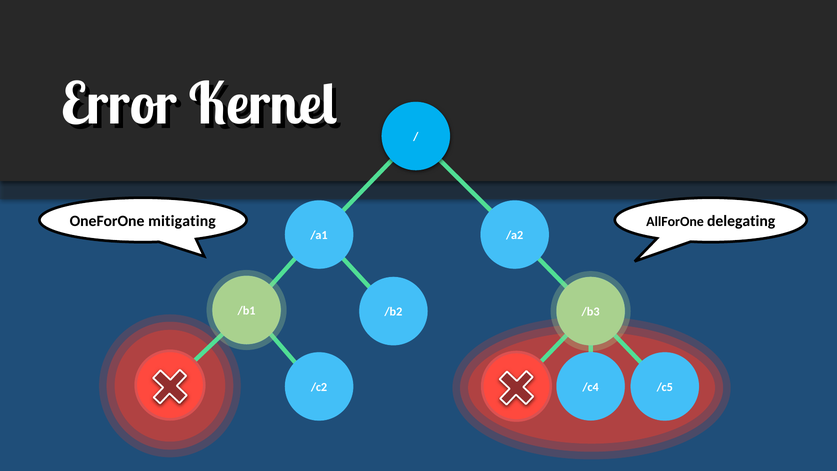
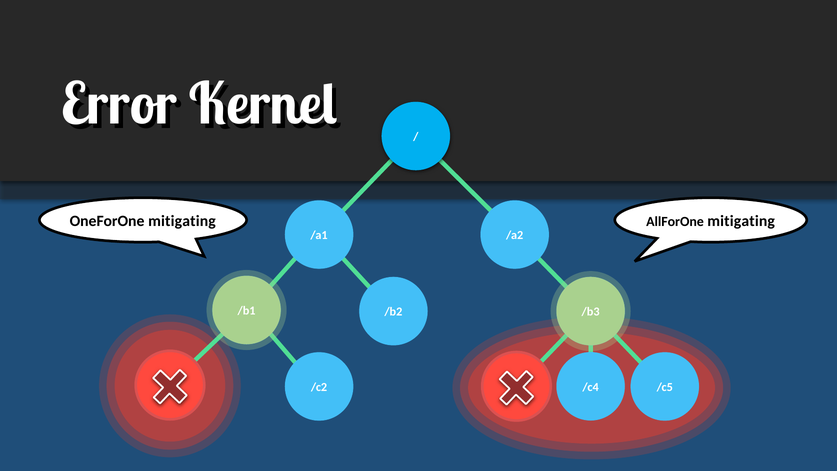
AllForOne delegating: delegating -> mitigating
